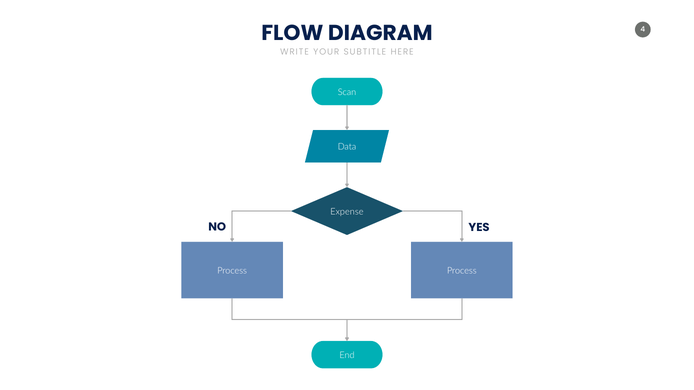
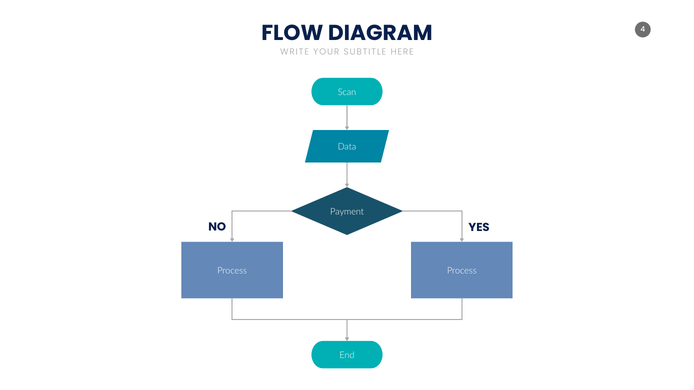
Expense: Expense -> Payment
